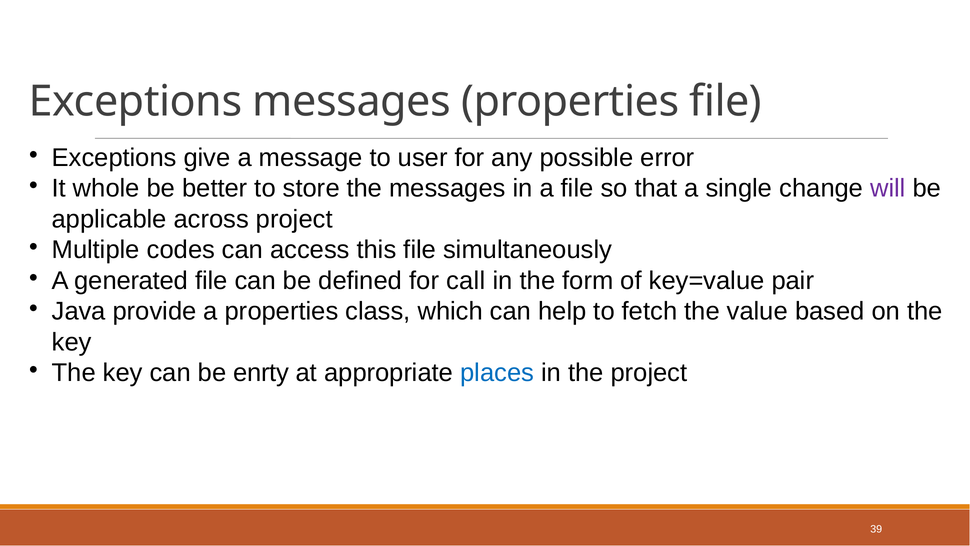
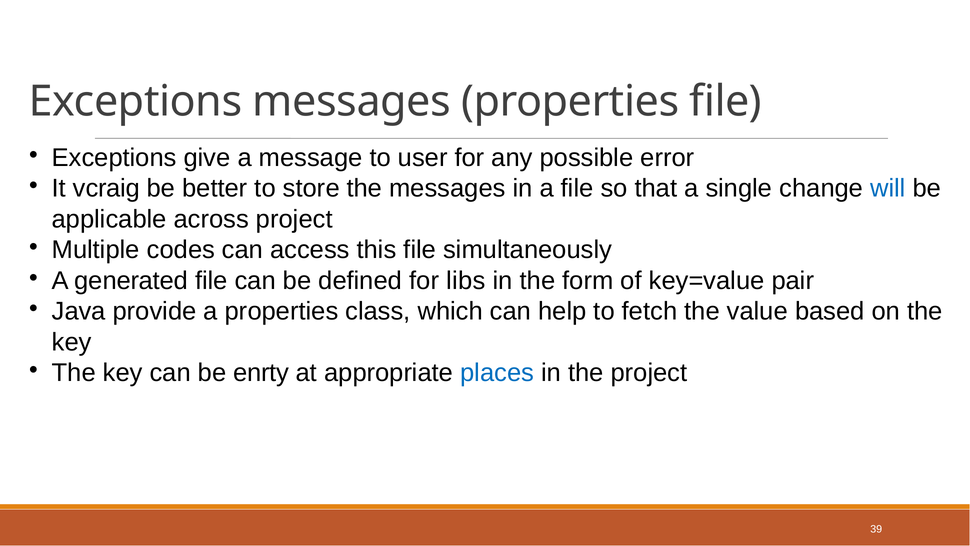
whole: whole -> vcraig
will colour: purple -> blue
call: call -> libs
